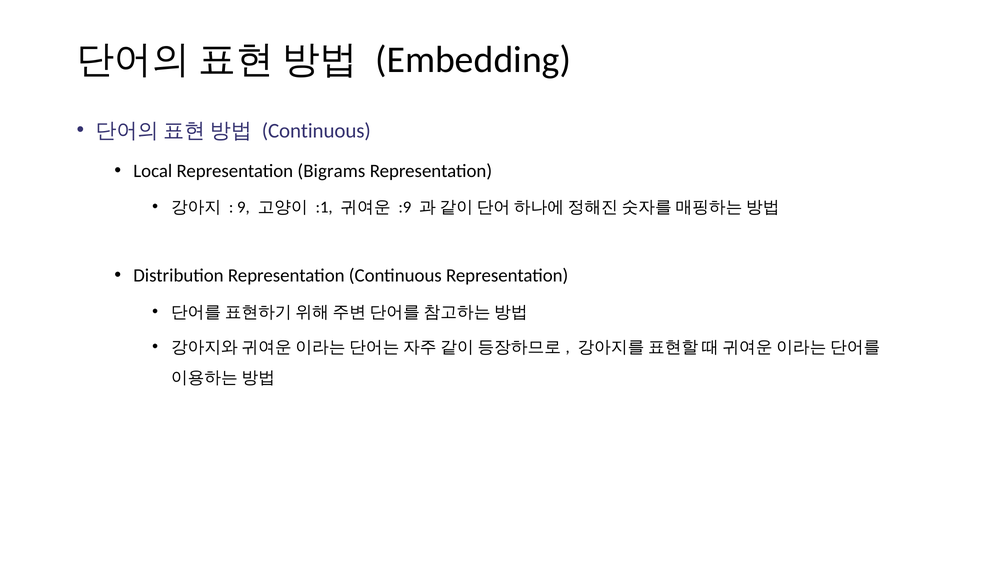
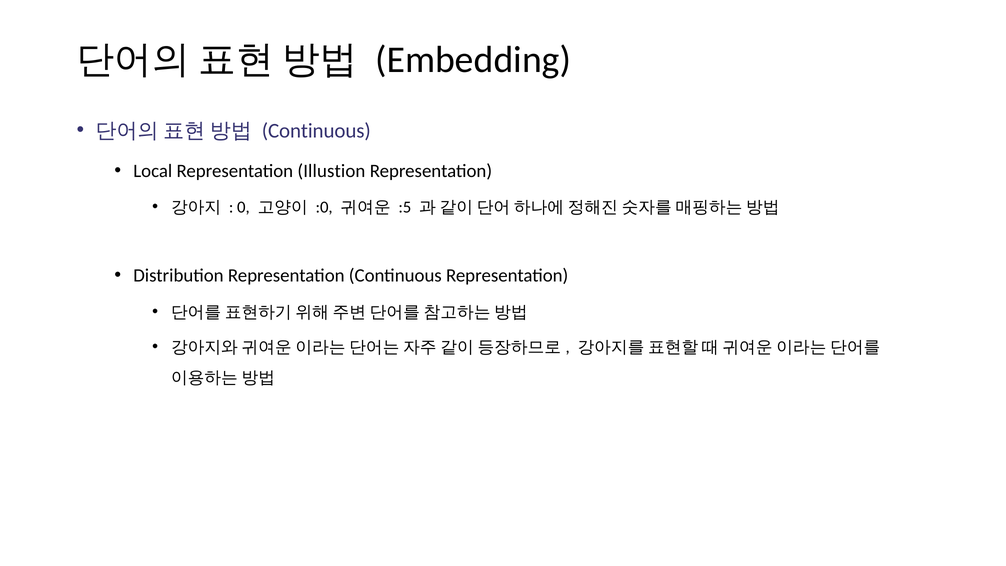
Bigrams: Bigrams -> Illustion
9: 9 -> 0
:1: :1 -> :0
:9: :9 -> :5
